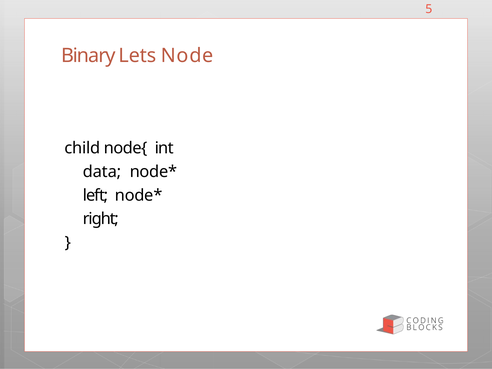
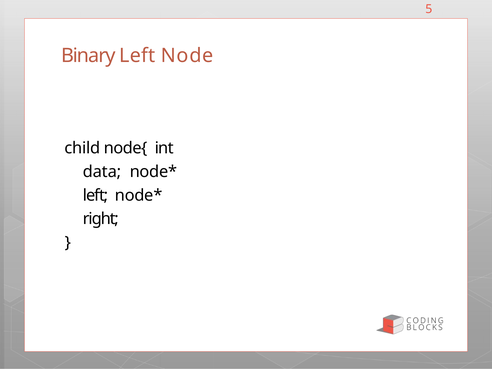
Binary Lets: Lets -> Left
